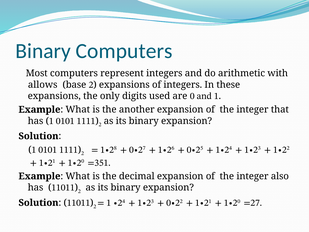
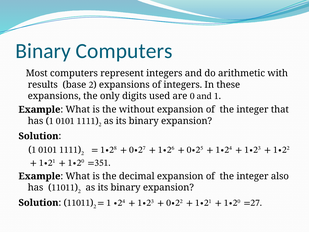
allows: allows -> results
another: another -> without
